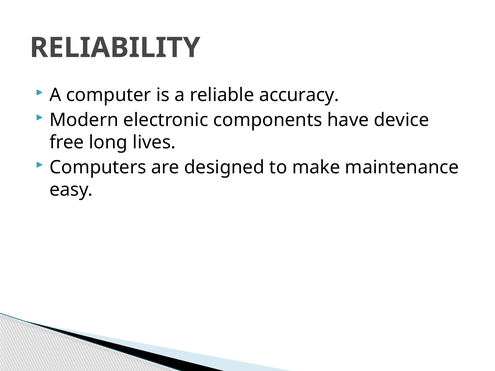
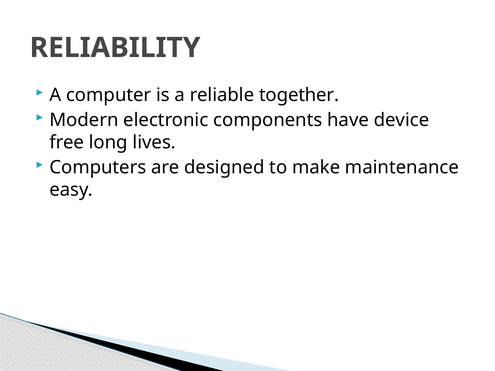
accuracy: accuracy -> together
